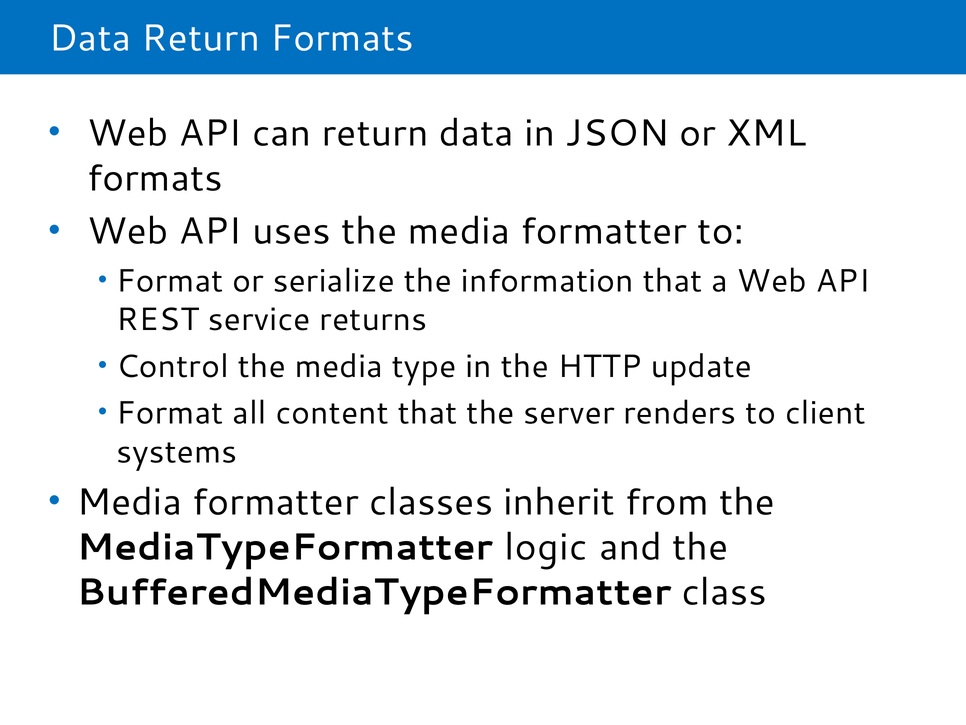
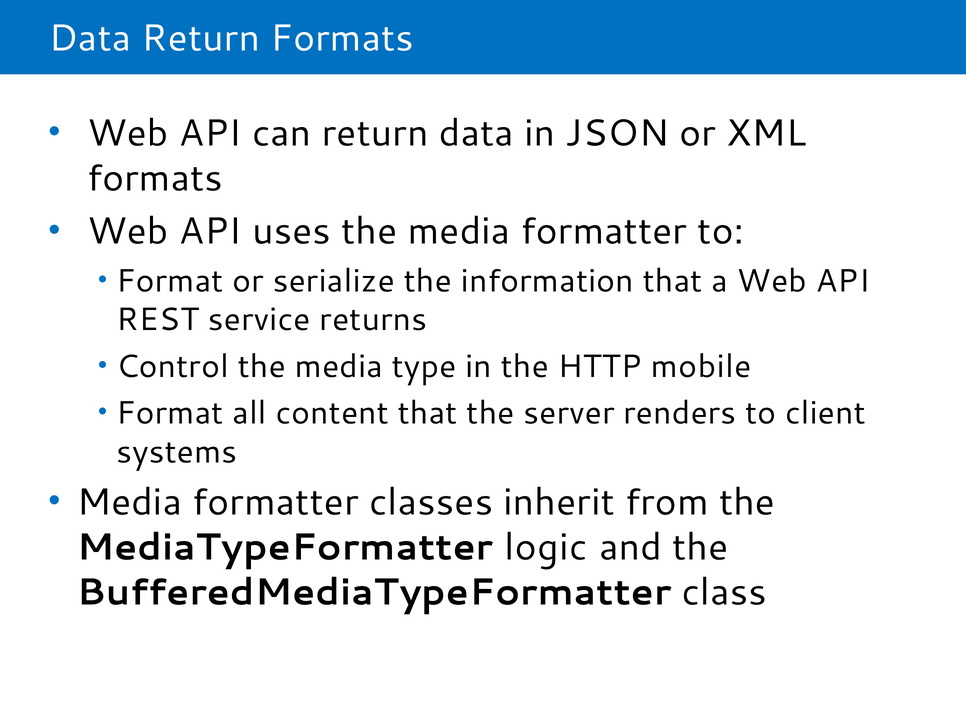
update: update -> mobile
